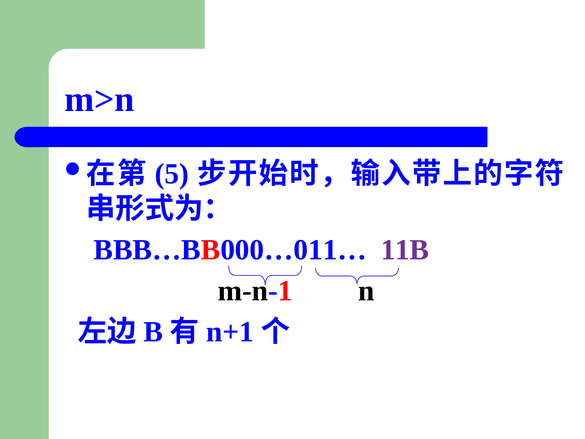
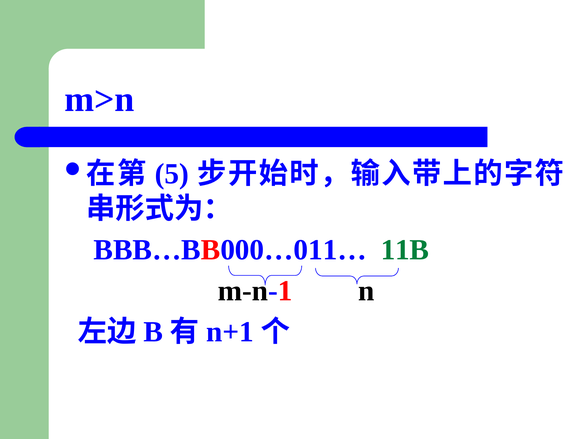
11B colour: purple -> green
